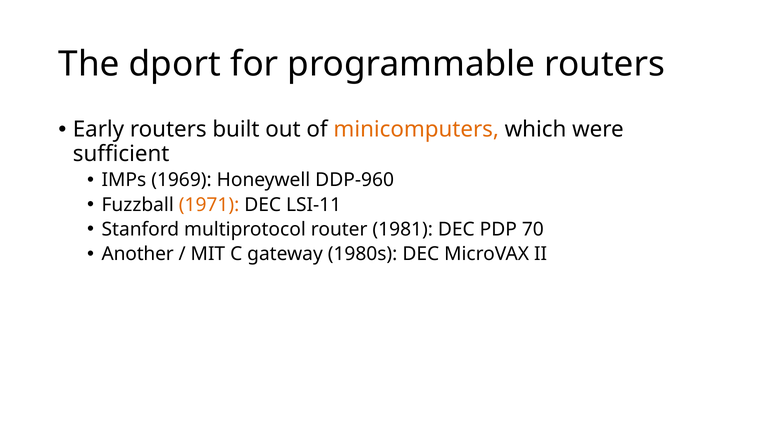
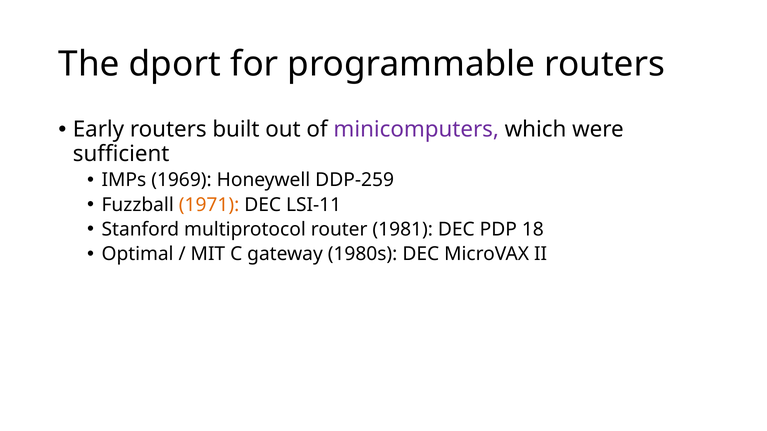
minicomputers colour: orange -> purple
DDP-960: DDP-960 -> DDP-259
70: 70 -> 18
Another: Another -> Optimal
